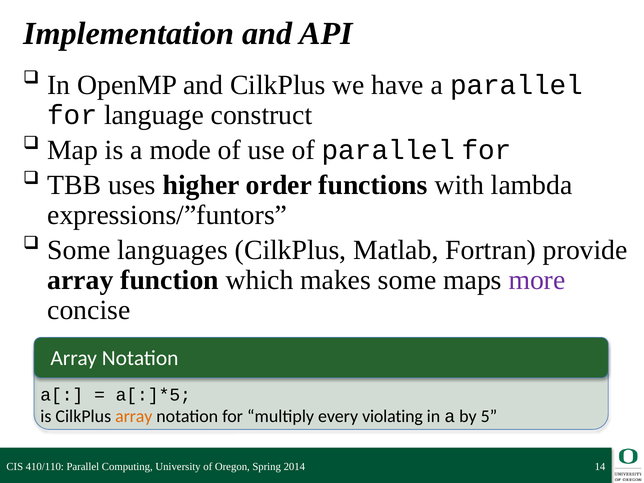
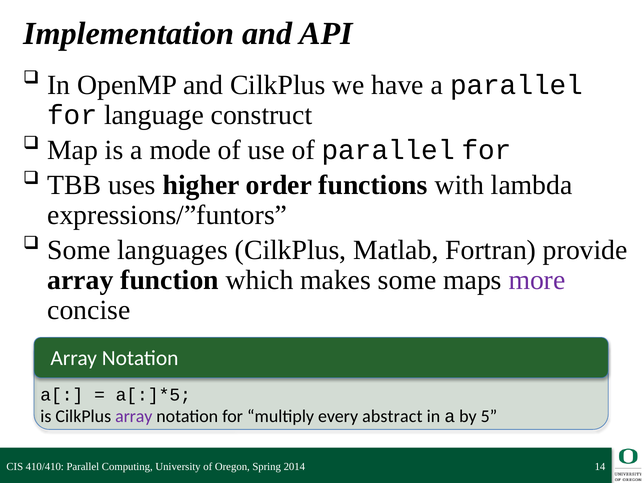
array at (134, 416) colour: orange -> purple
violating: violating -> abstract
410/110: 410/110 -> 410/410
